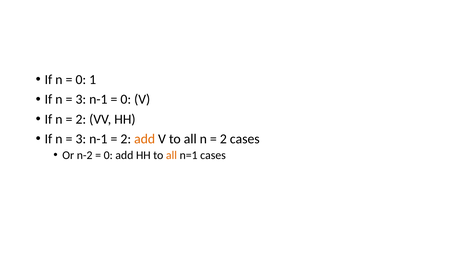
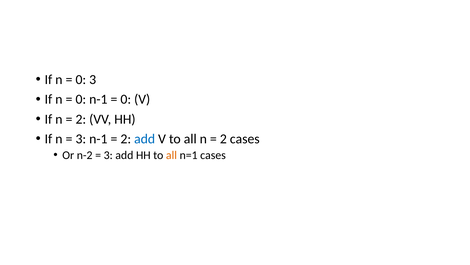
0 1: 1 -> 3
3 at (81, 99): 3 -> 0
add at (145, 139) colour: orange -> blue
0 at (108, 155): 0 -> 3
